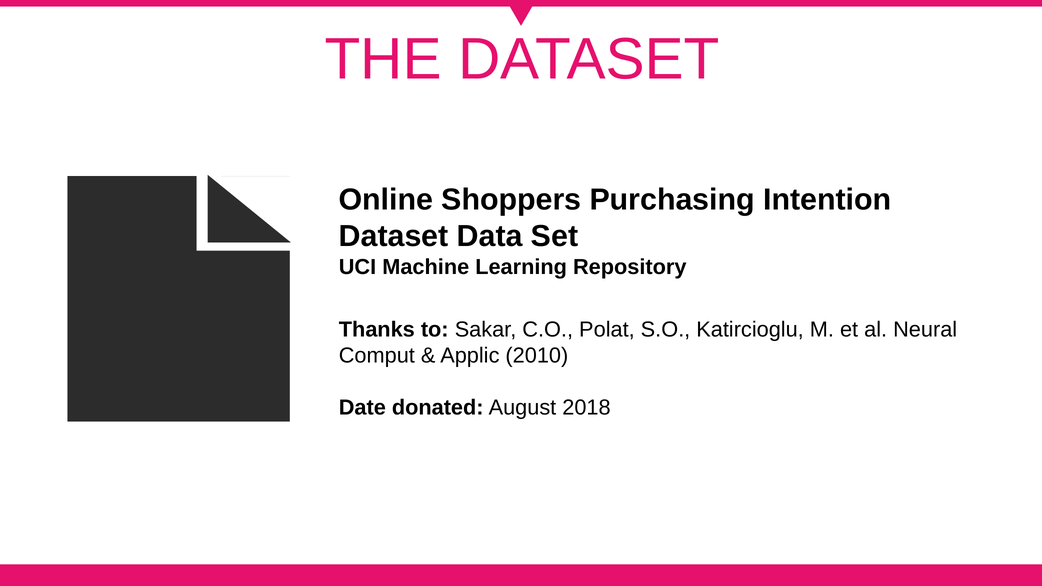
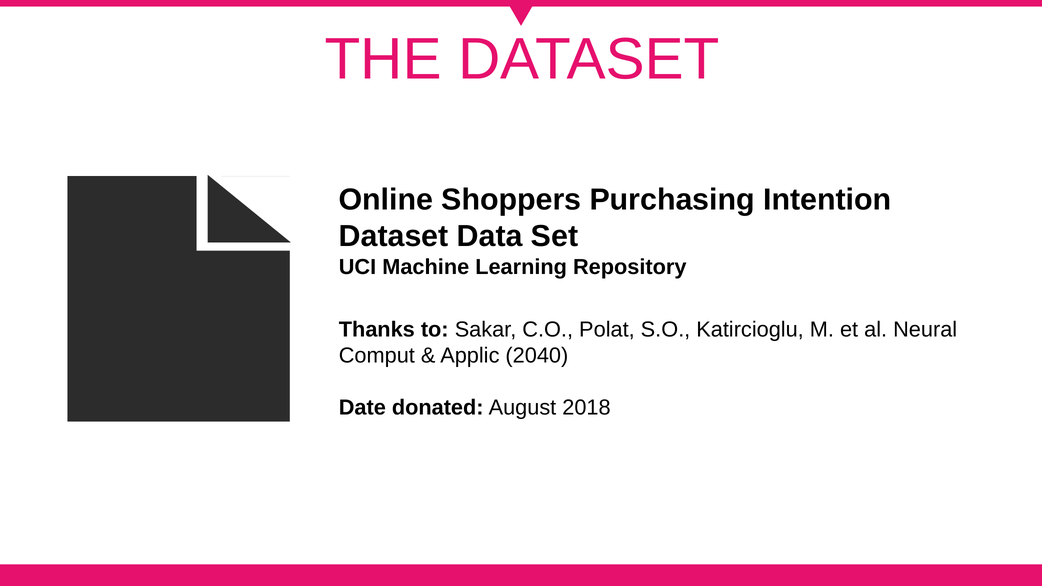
2010: 2010 -> 2040
